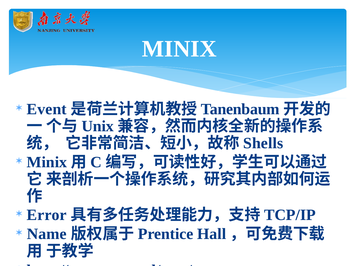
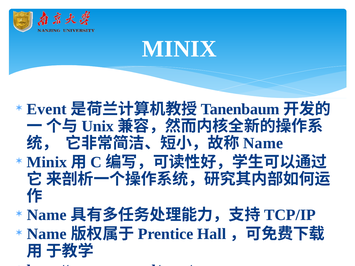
Shells at (263, 143): Shells -> Name
Error at (47, 215): Error -> Name
